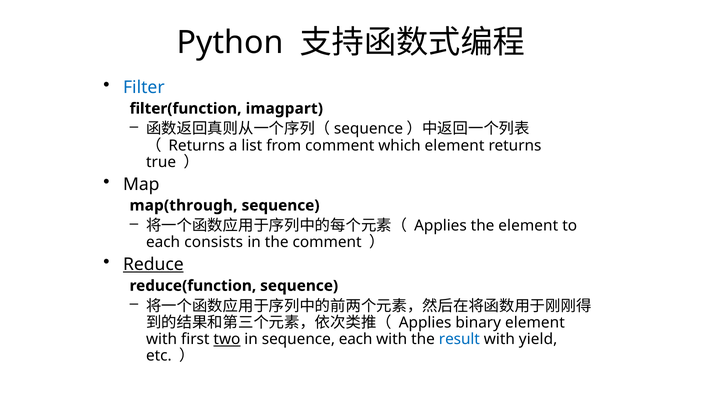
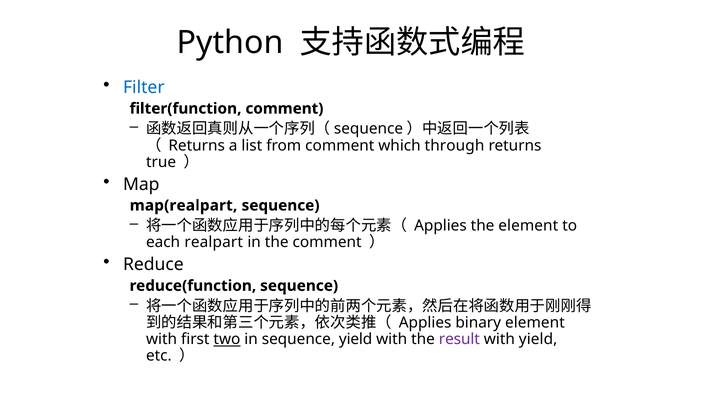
filter(function imagpart: imagpart -> comment
which element: element -> through
map(through: map(through -> map(realpart
consists: consists -> realpart
Reduce underline: present -> none
sequence each: each -> yield
result colour: blue -> purple
